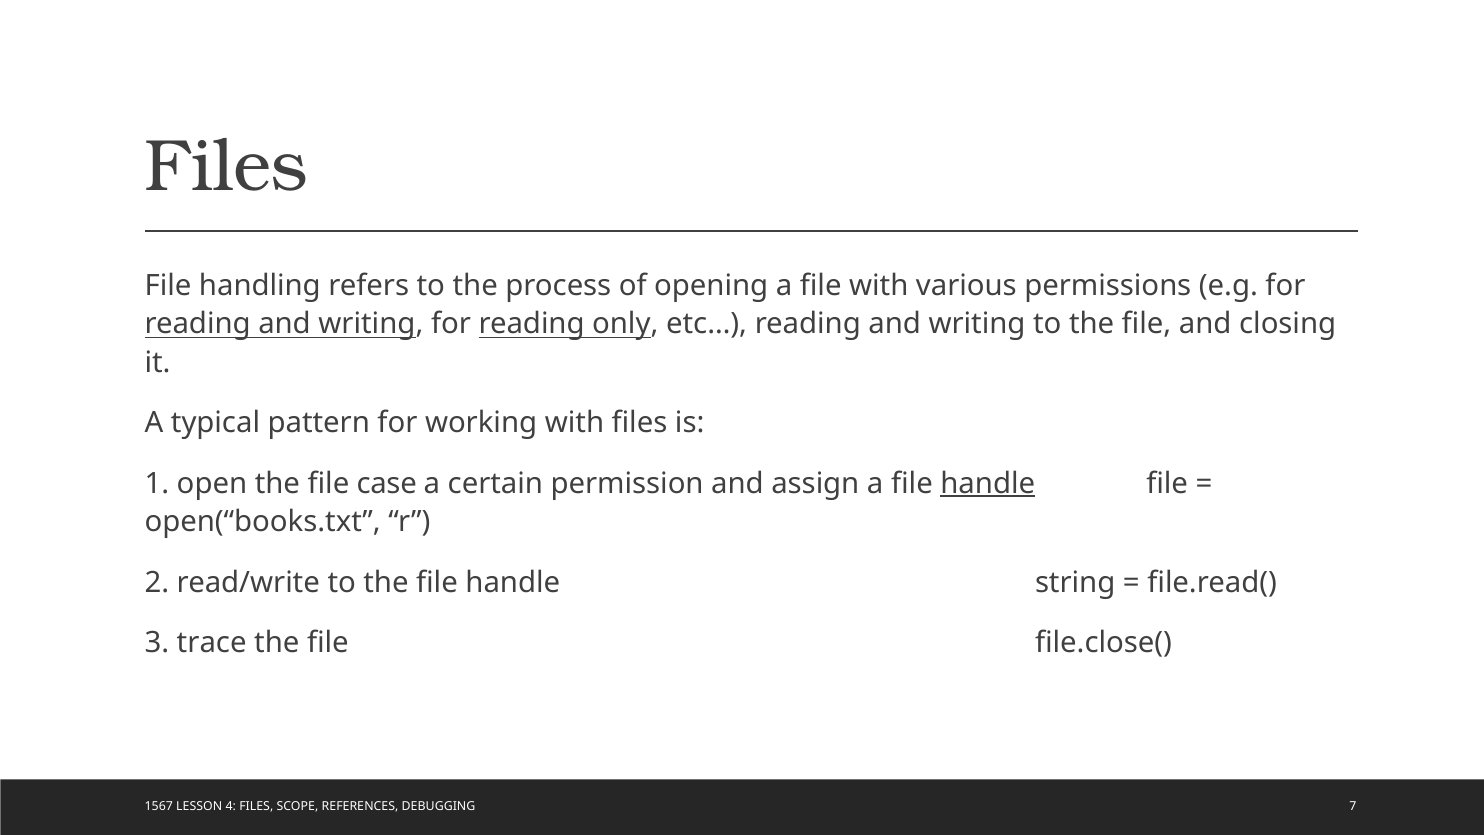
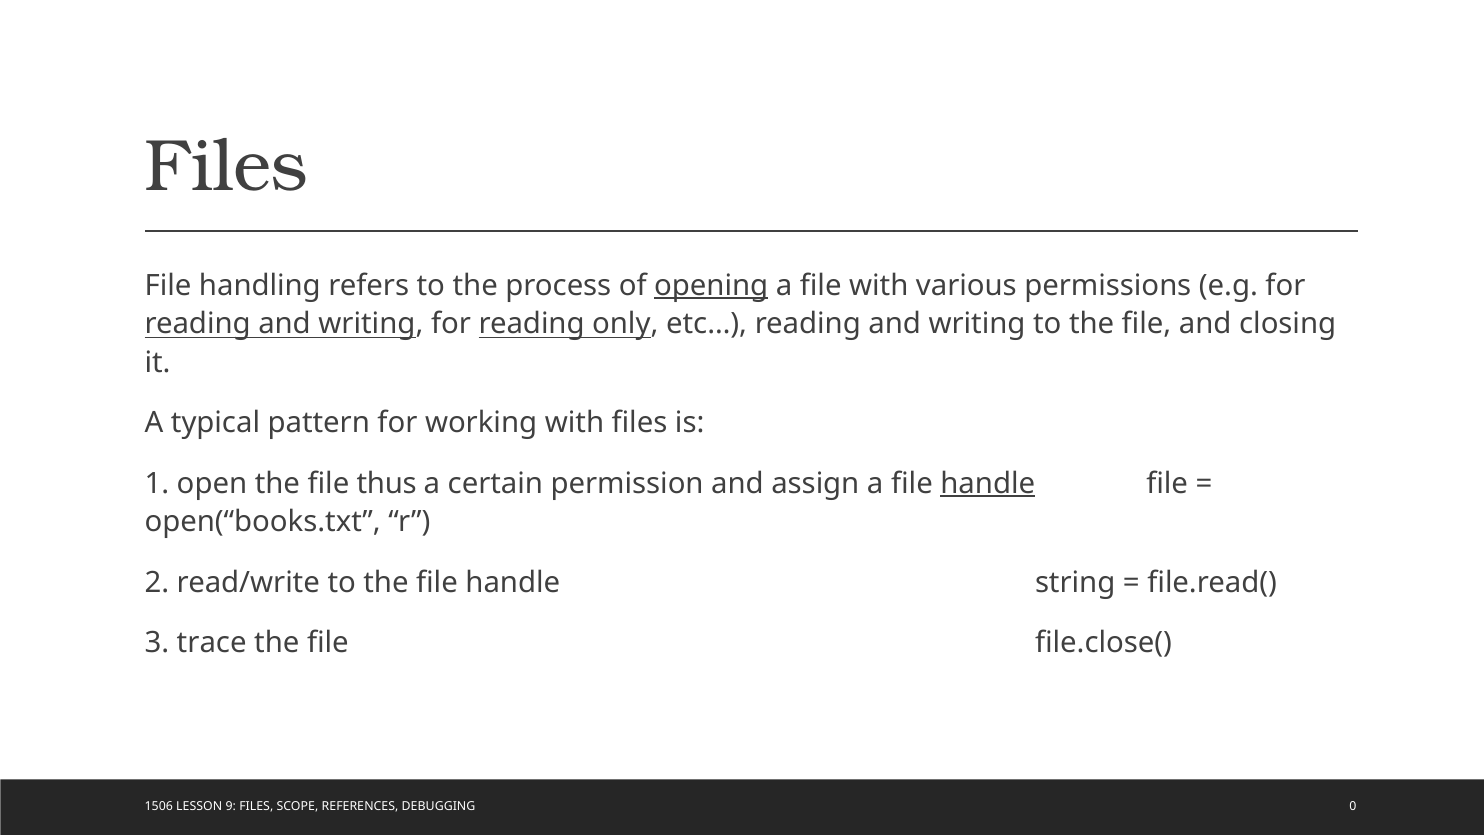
opening underline: none -> present
case: case -> thus
1567: 1567 -> 1506
4: 4 -> 9
7: 7 -> 0
